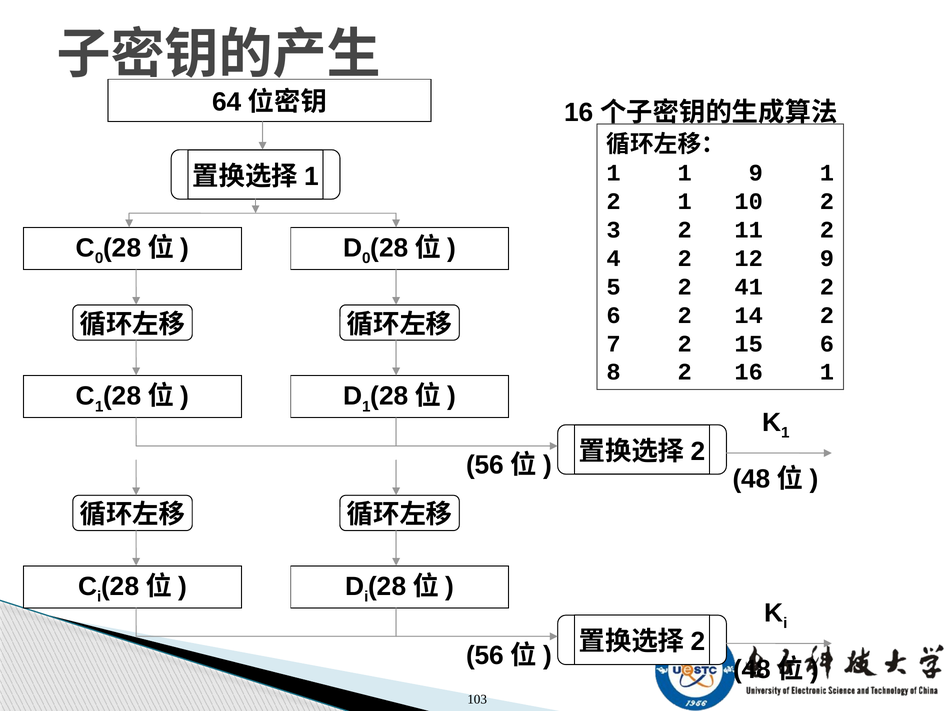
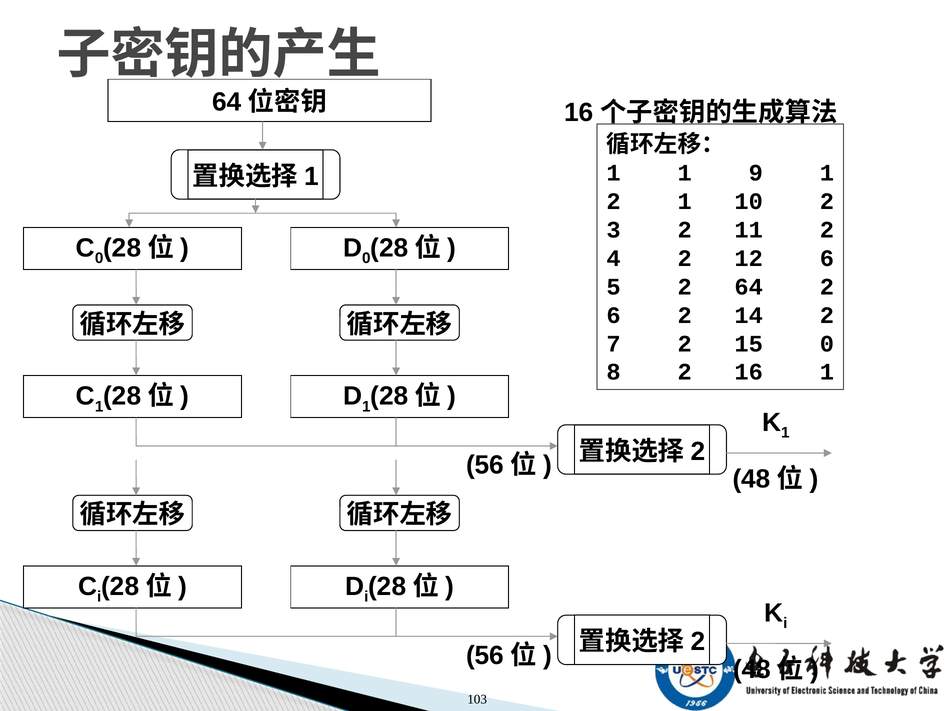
12 9: 9 -> 6
41: 41 -> 64
15 6: 6 -> 0
